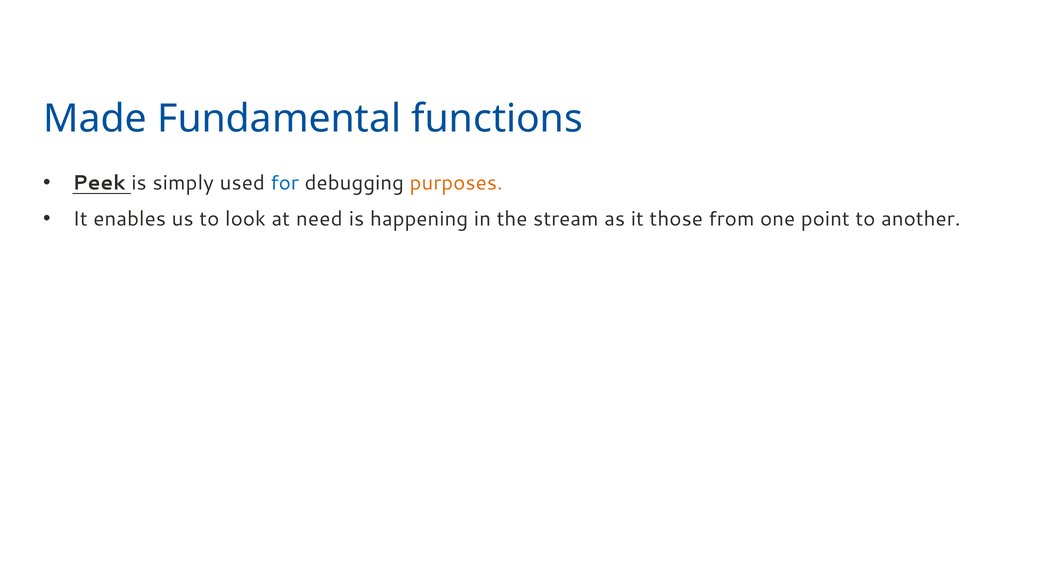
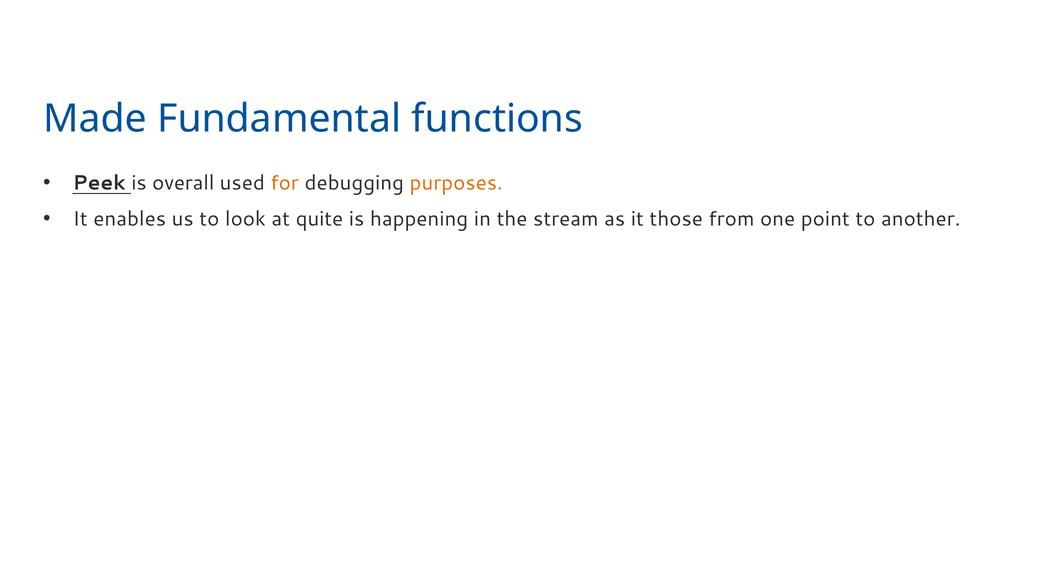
simply: simply -> overall
for colour: blue -> orange
need: need -> quite
